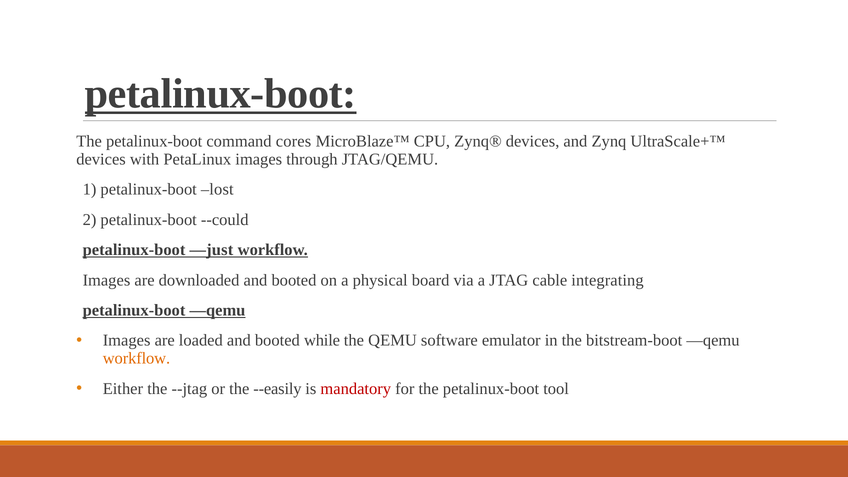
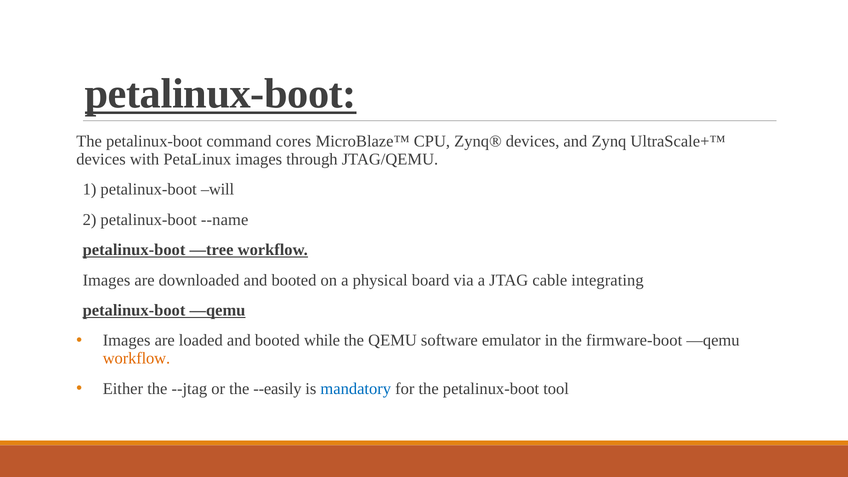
lost: lost -> will
--could: --could -> --name
—just: —just -> —tree
bitstream-boot: bitstream-boot -> firmware-boot
mandatory colour: red -> blue
